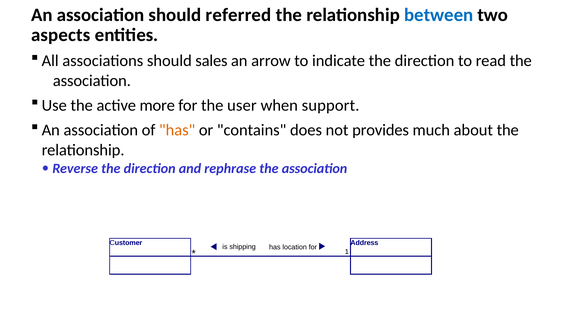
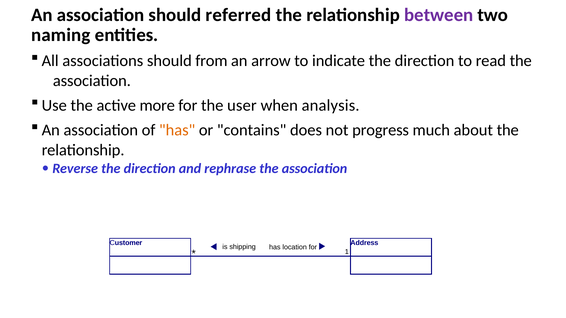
between colour: blue -> purple
aspects: aspects -> naming
sales: sales -> from
support: support -> analysis
provides: provides -> progress
